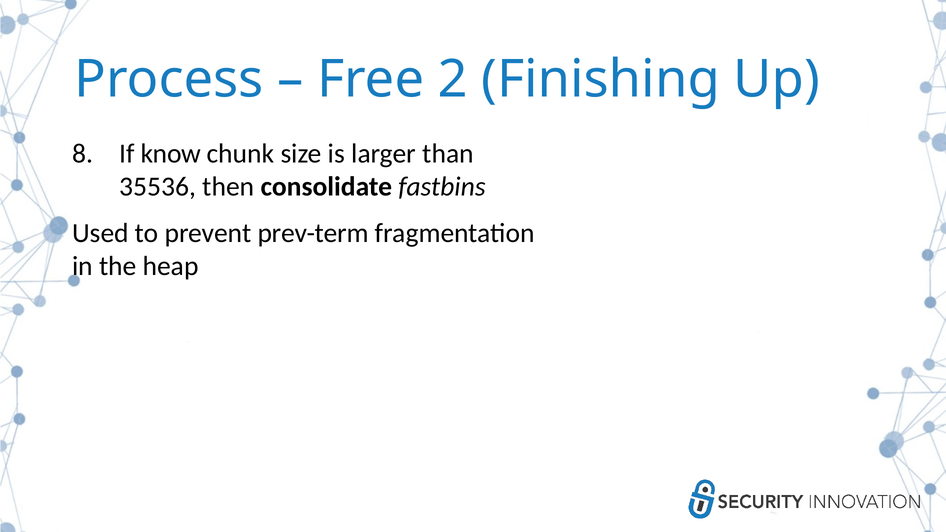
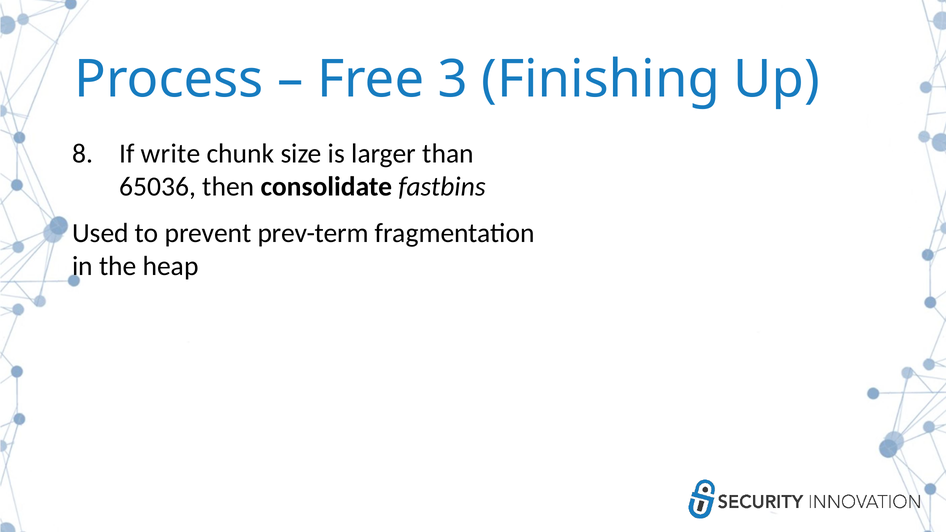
2: 2 -> 3
know: know -> write
35536: 35536 -> 65036
